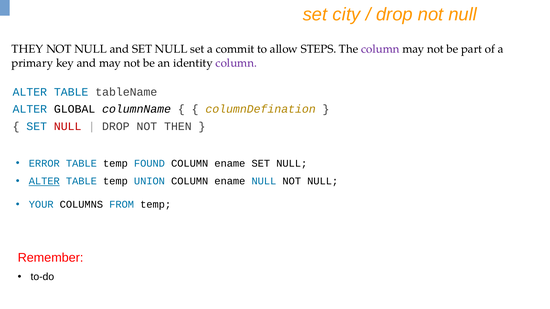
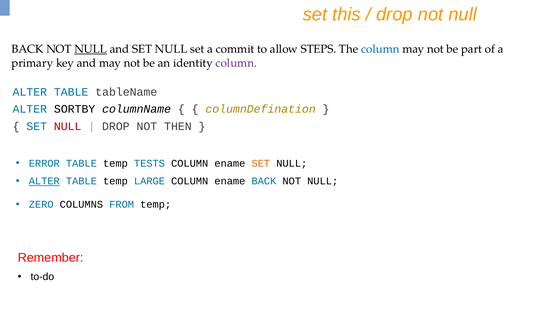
city: city -> this
THEY at (27, 49): THEY -> BACK
NULL at (91, 49) underline: none -> present
column at (380, 49) colour: purple -> blue
GLOBAL: GLOBAL -> SORTBY
FOUND: FOUND -> TESTS
SET at (261, 164) colour: black -> orange
UNION: UNION -> LARGE
ename NULL: NULL -> BACK
YOUR: YOUR -> ZERO
